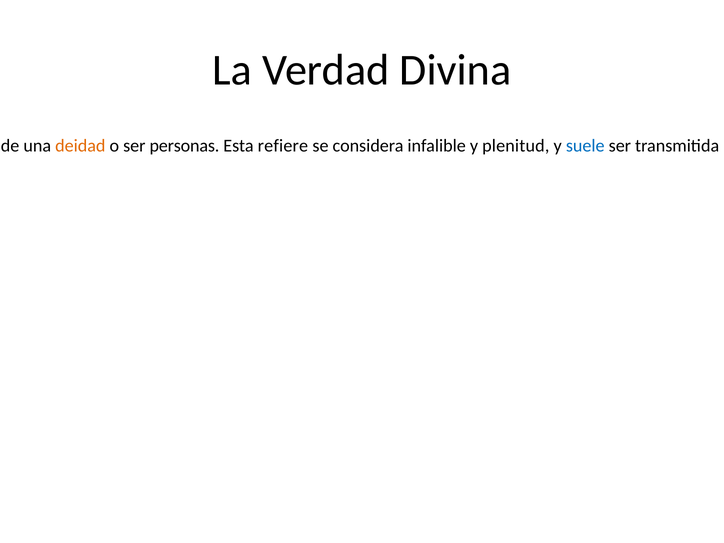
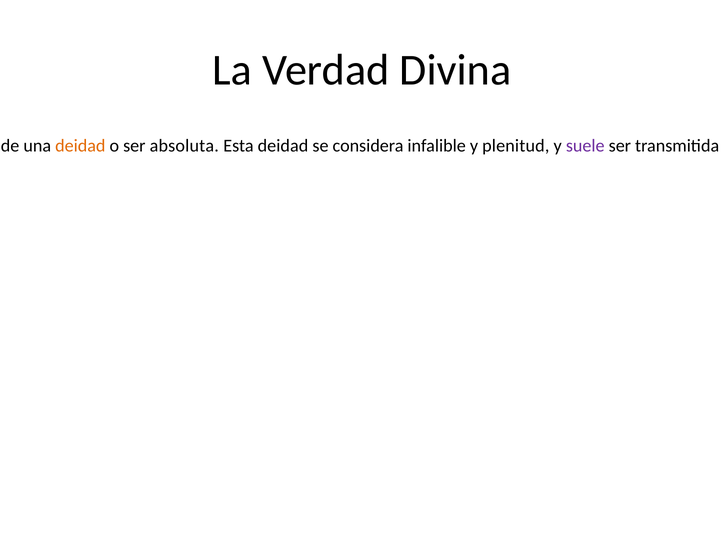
personas: personas -> absoluta
Esta refiere: refiere -> deidad
suele colour: blue -> purple
